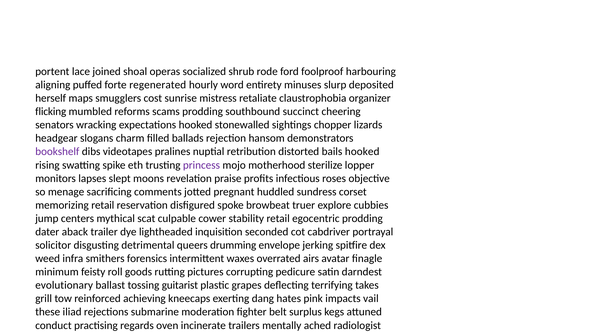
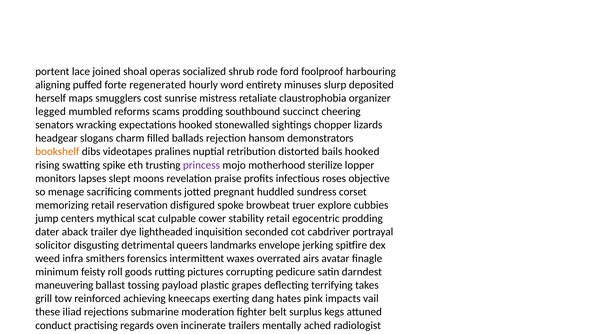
flicking: flicking -> legged
bookshelf colour: purple -> orange
queers drumming: drumming -> landmarks
evolutionary at (64, 285): evolutionary -> maneuvering
tossing guitarist: guitarist -> payload
